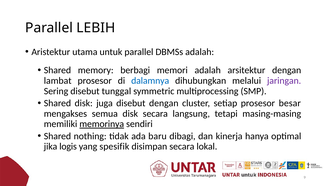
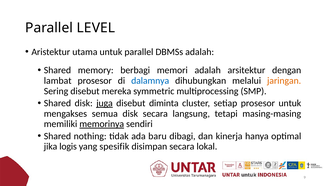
LEBIH: LEBIH -> LEVEL
jaringan colour: purple -> orange
tunggal: tunggal -> mereka
juga underline: none -> present
disebut dengan: dengan -> diminta
prosesor besar: besar -> untuk
